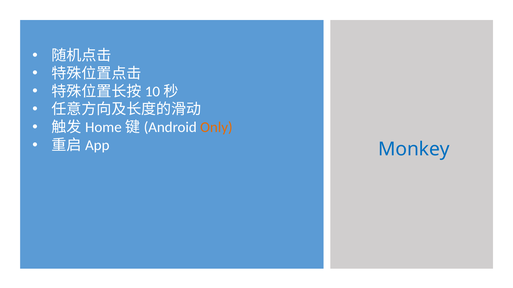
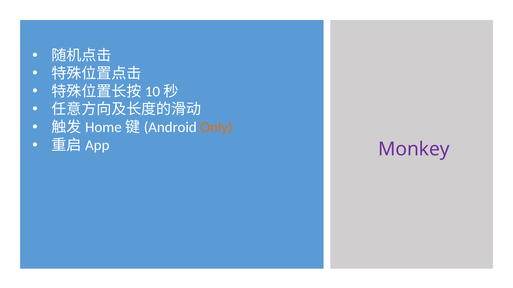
Monkey colour: blue -> purple
